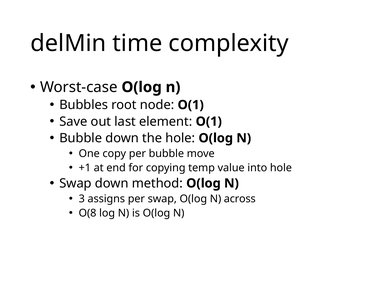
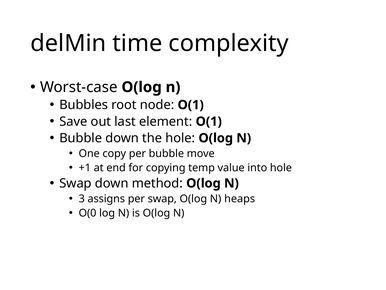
across: across -> heaps
O(8: O(8 -> O(0
